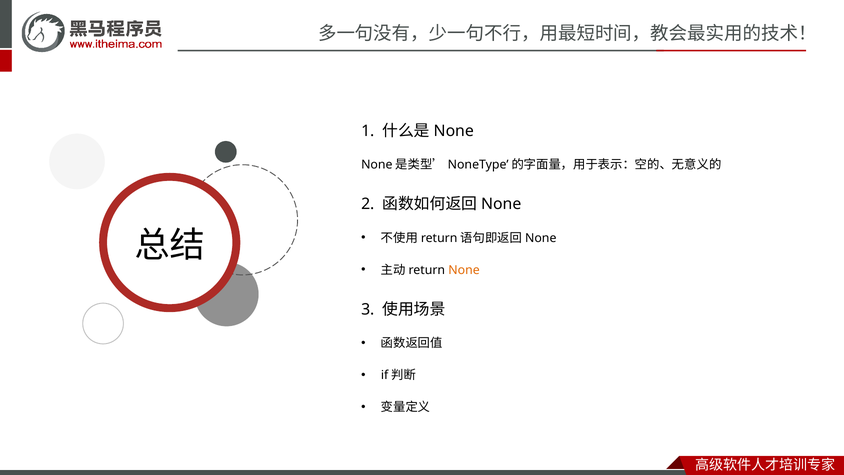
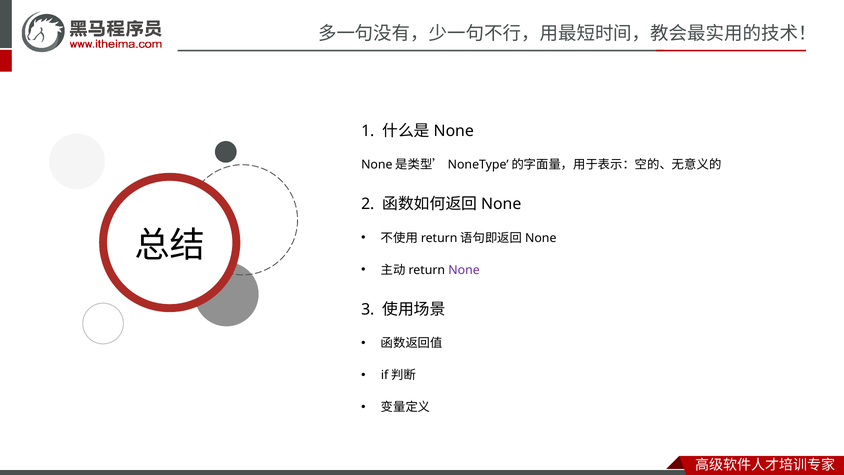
None colour: orange -> purple
